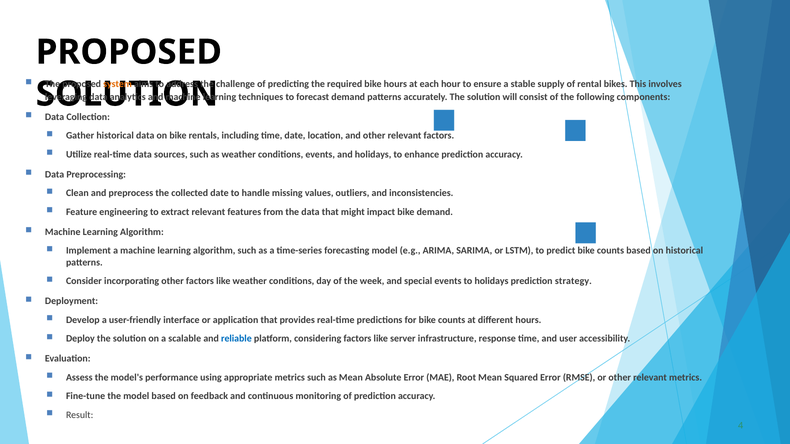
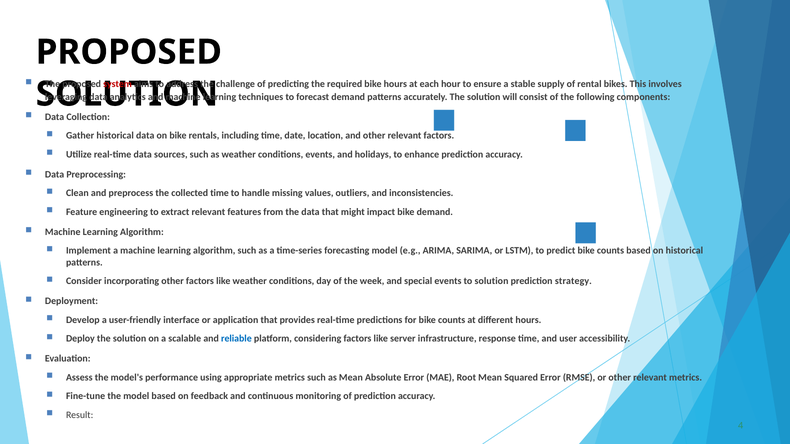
system colour: orange -> red
collected date: date -> time
to holidays: holidays -> solution
